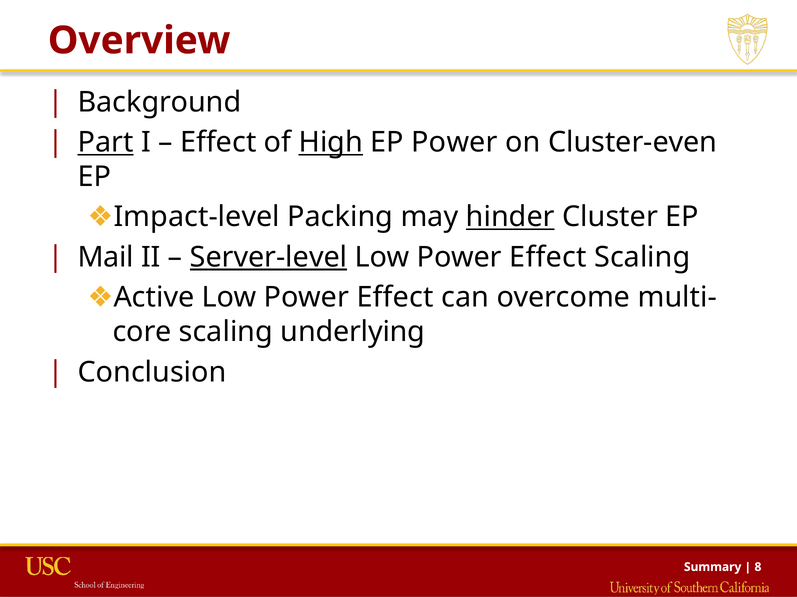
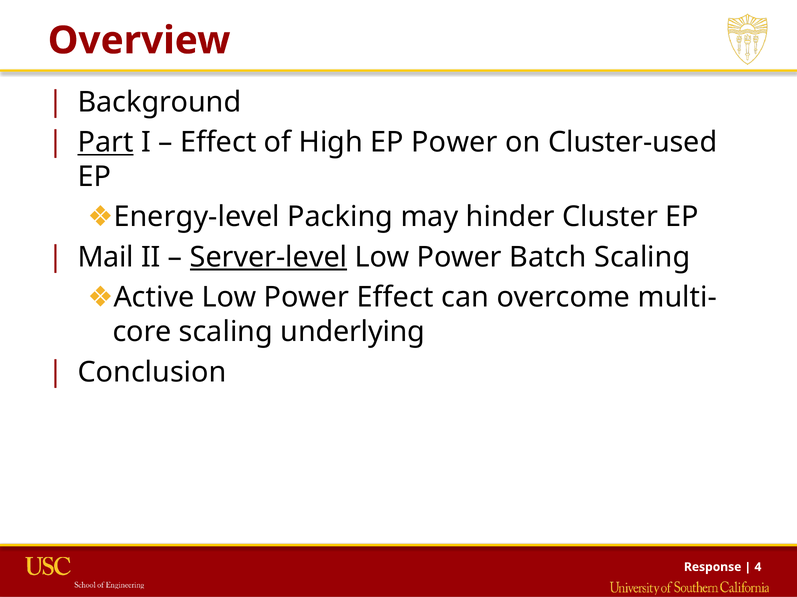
High underline: present -> none
Cluster-even: Cluster-even -> Cluster-used
Impact-level: Impact-level -> Energy-level
hinder underline: present -> none
Effect at (548, 257): Effect -> Batch
Summary: Summary -> Response
8: 8 -> 4
